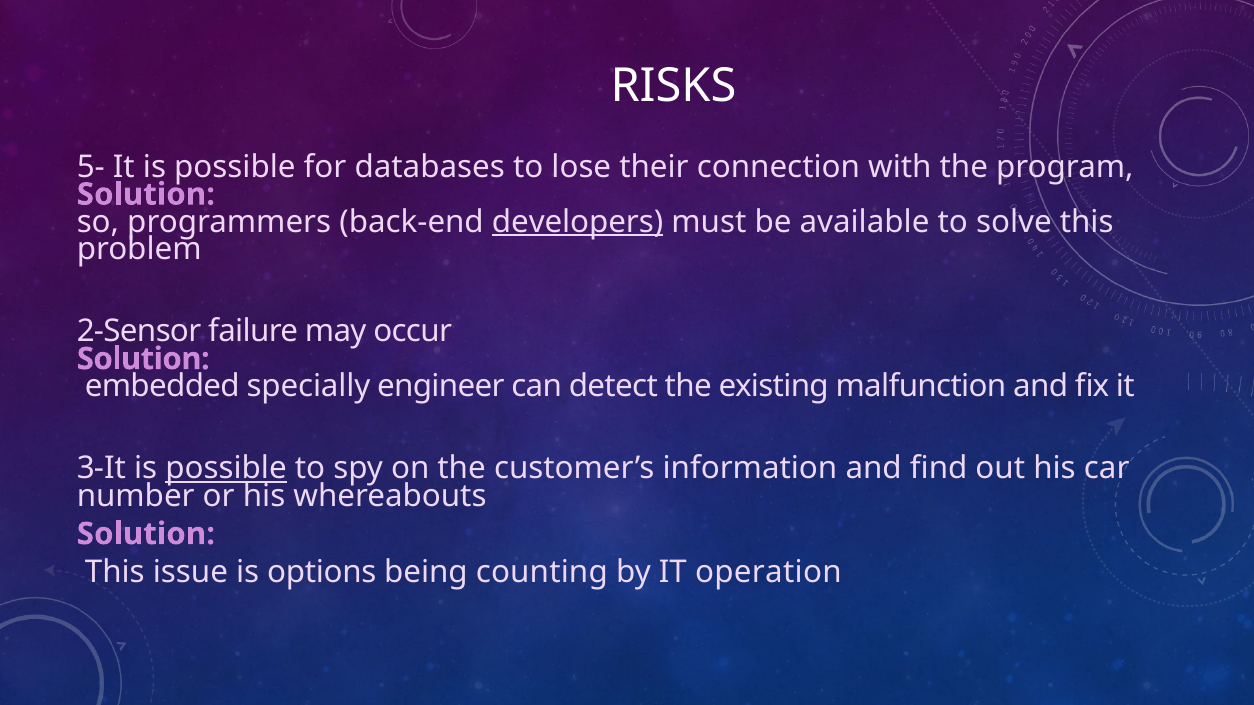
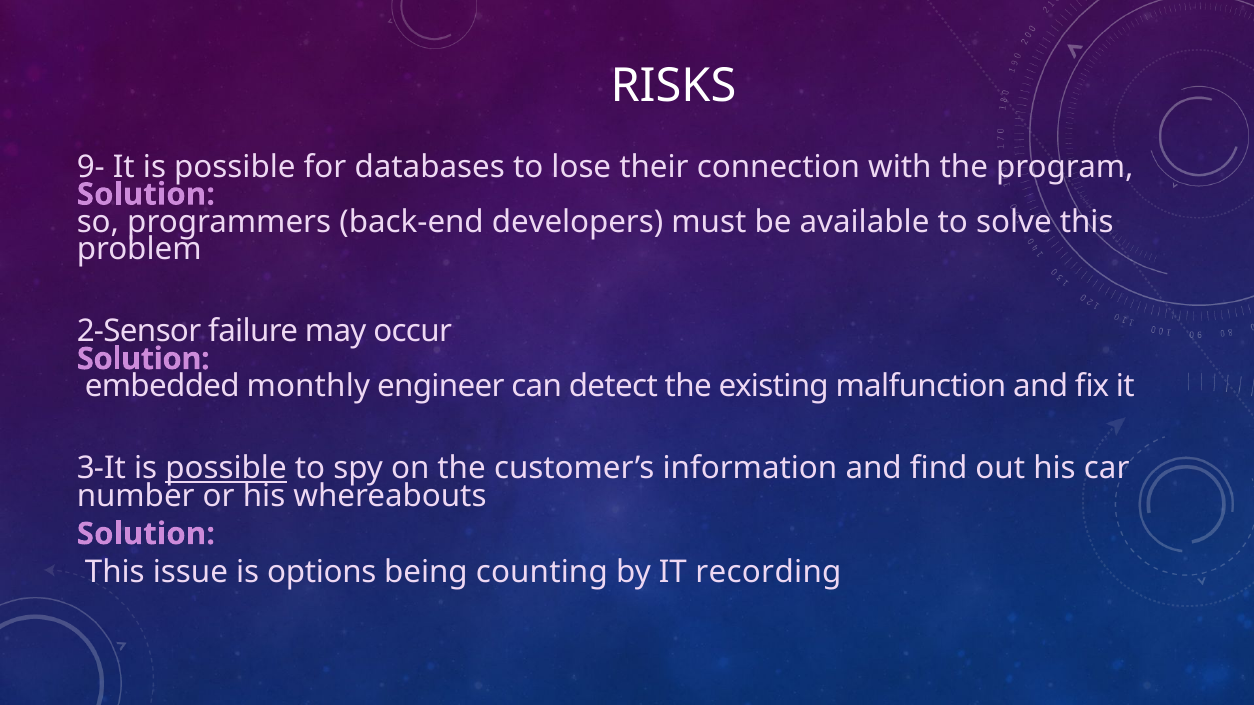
5-: 5- -> 9-
developers underline: present -> none
specially: specially -> monthly
operation: operation -> recording
